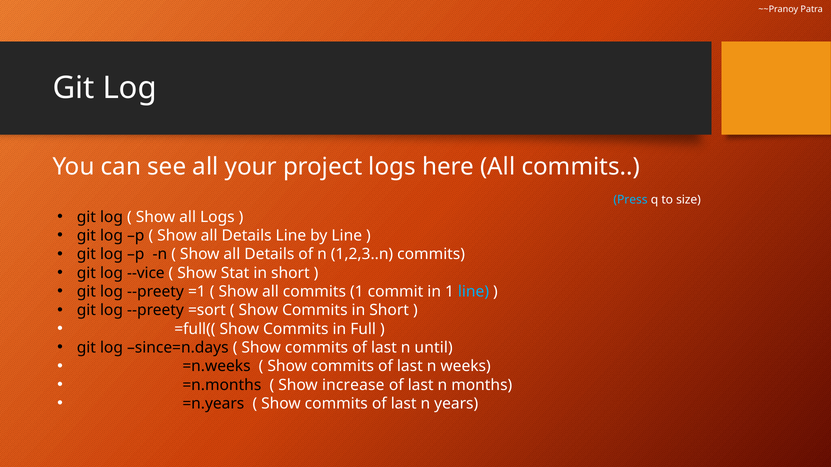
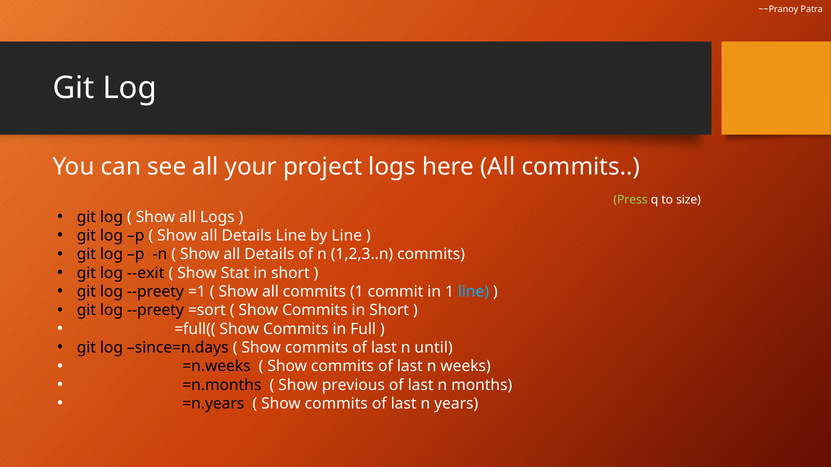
Press colour: light blue -> light green
--vice: --vice -> --exit
increase: increase -> previous
